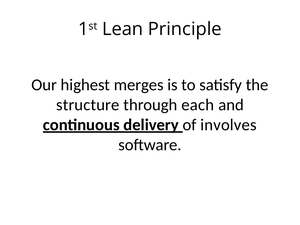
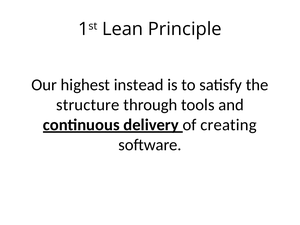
merges: merges -> instead
each: each -> tools
involves: involves -> creating
